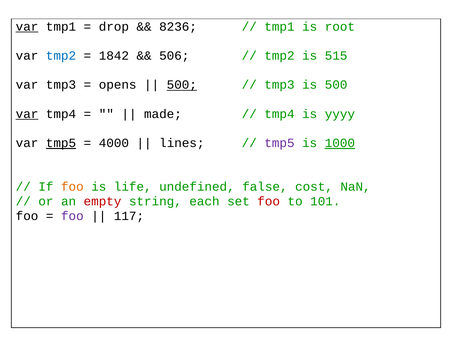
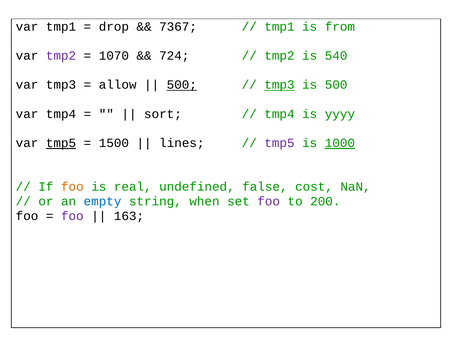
var at (27, 27) underline: present -> none
8236: 8236 -> 7367
root: root -> from
tmp2 at (61, 56) colour: blue -> purple
1842: 1842 -> 1070
506: 506 -> 724
515: 515 -> 540
opens: opens -> allow
tmp3 at (279, 85) underline: none -> present
var at (27, 114) underline: present -> none
made: made -> sort
4000: 4000 -> 1500
life: life -> real
empty colour: red -> blue
each: each -> when
foo at (269, 201) colour: red -> purple
101: 101 -> 200
117: 117 -> 163
